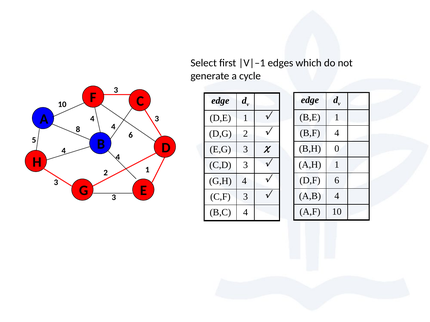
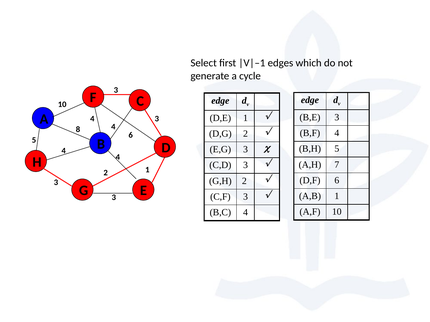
B,E 1: 1 -> 3
B,H 0: 0 -> 5
A,H 1: 1 -> 7
G,H 4: 4 -> 2
A,B 4: 4 -> 1
